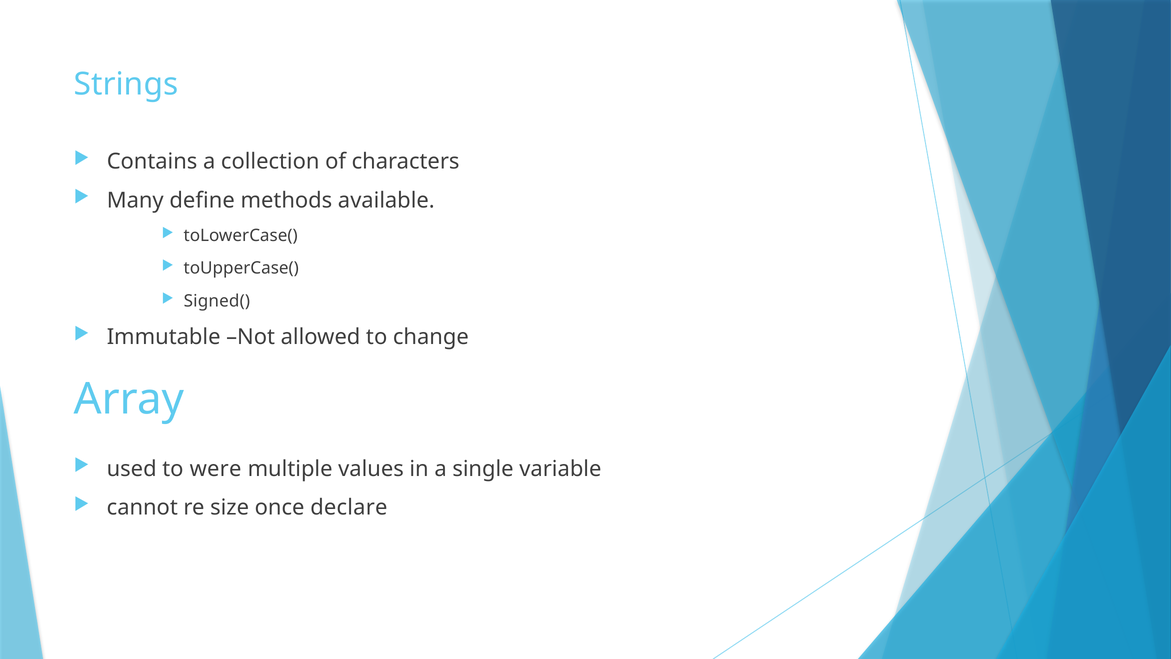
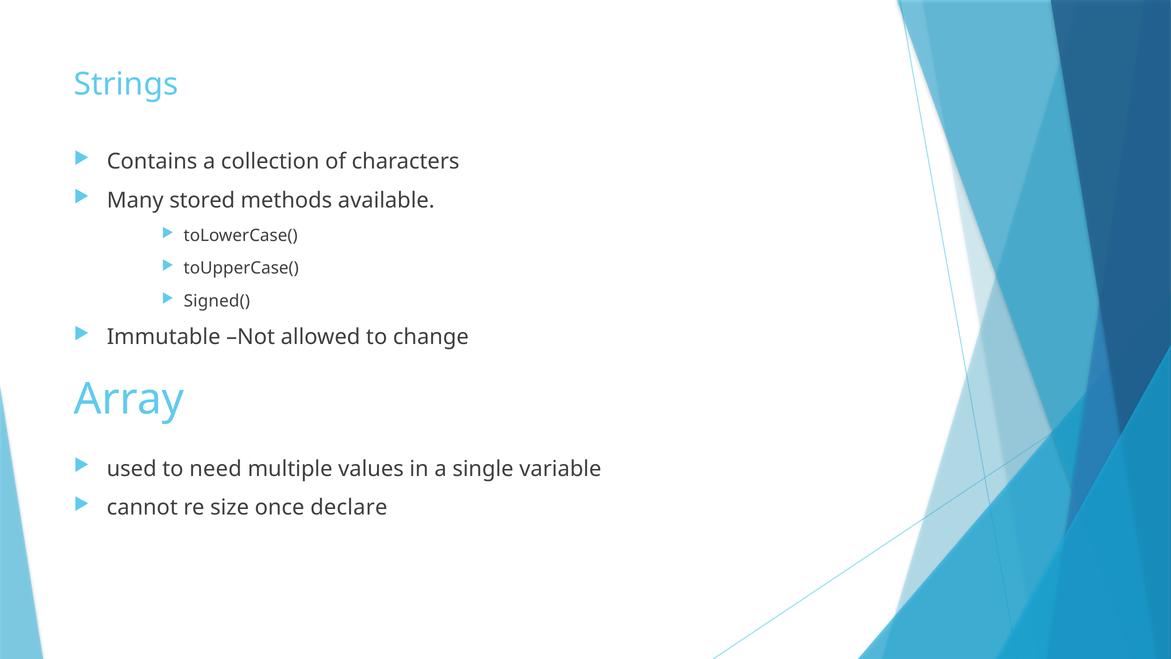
define: define -> stored
were: were -> need
